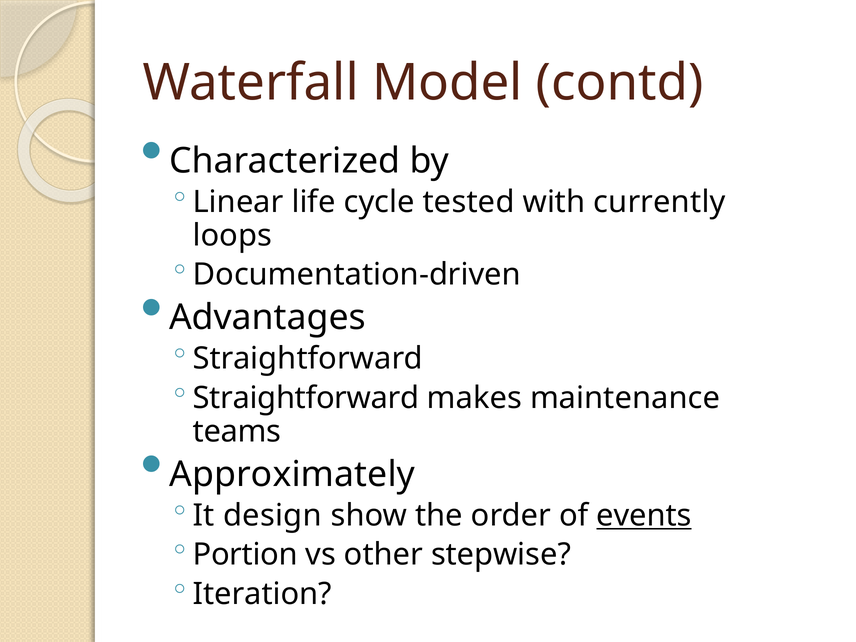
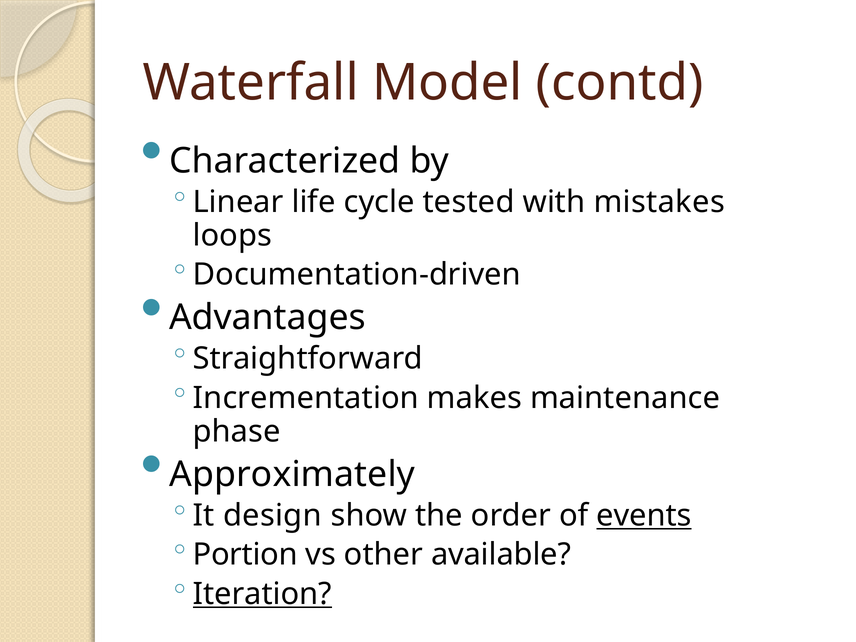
currently: currently -> mistakes
Straightforward at (306, 398): Straightforward -> Incrementation
teams: teams -> phase
stepwise: stepwise -> available
Iteration underline: none -> present
